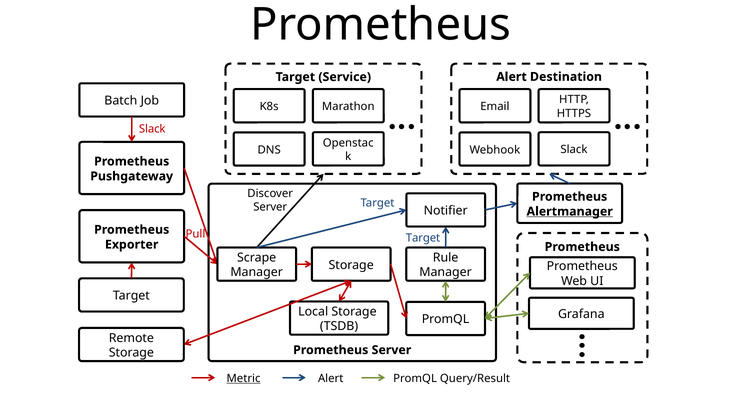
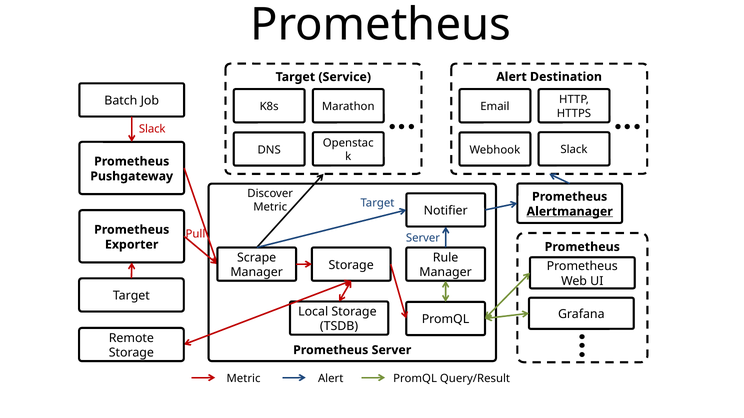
Server at (270, 207): Server -> Metric
Target at (423, 238): Target -> Server
Metric at (244, 379) underline: present -> none
